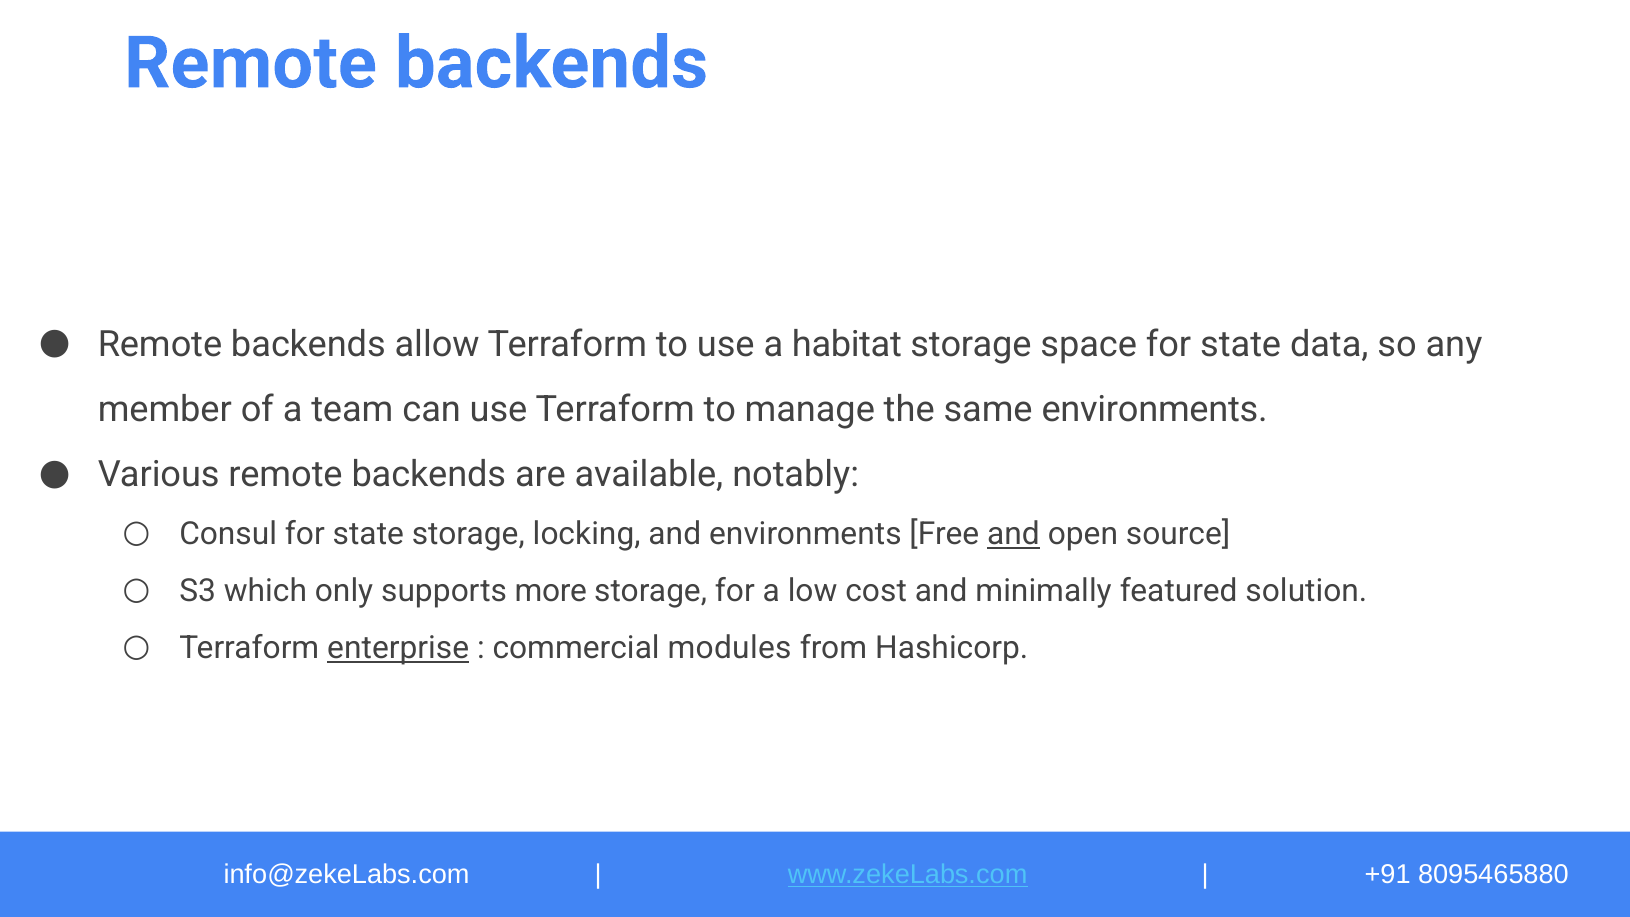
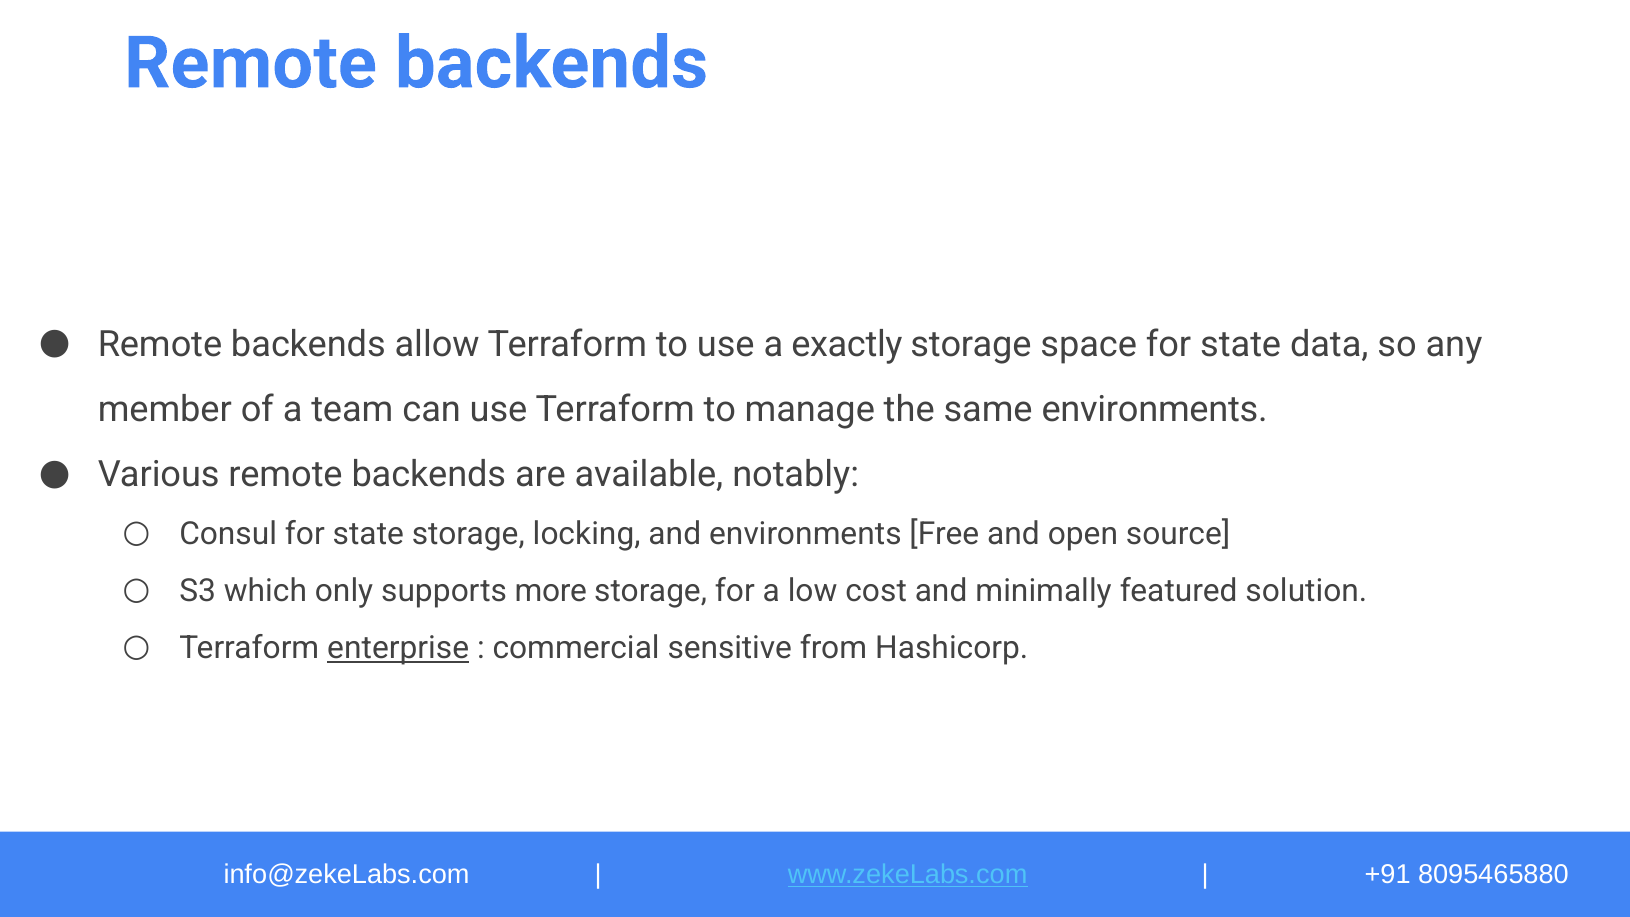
habitat: habitat -> exactly
and at (1013, 534) underline: present -> none
modules: modules -> sensitive
